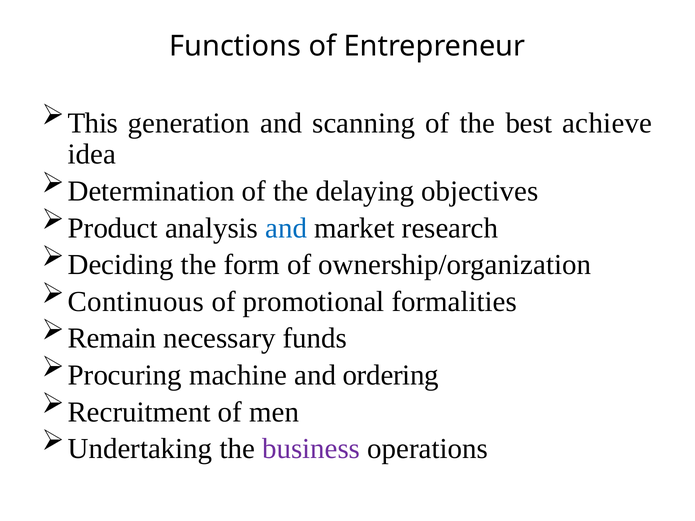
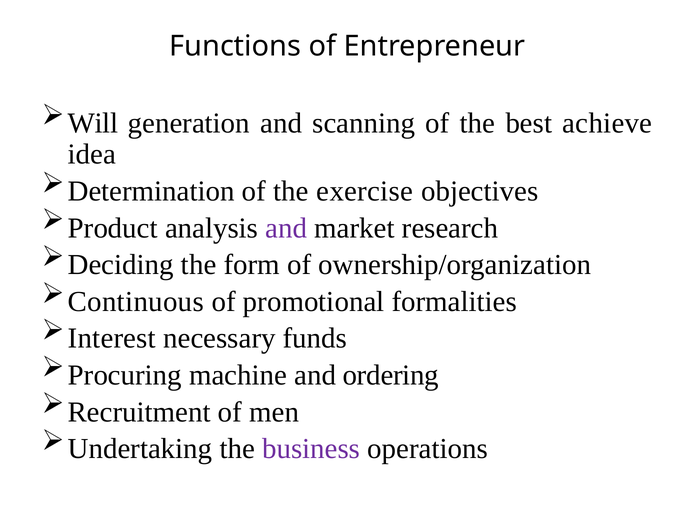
This: This -> Will
delaying: delaying -> exercise
and at (286, 228) colour: blue -> purple
Remain: Remain -> Interest
